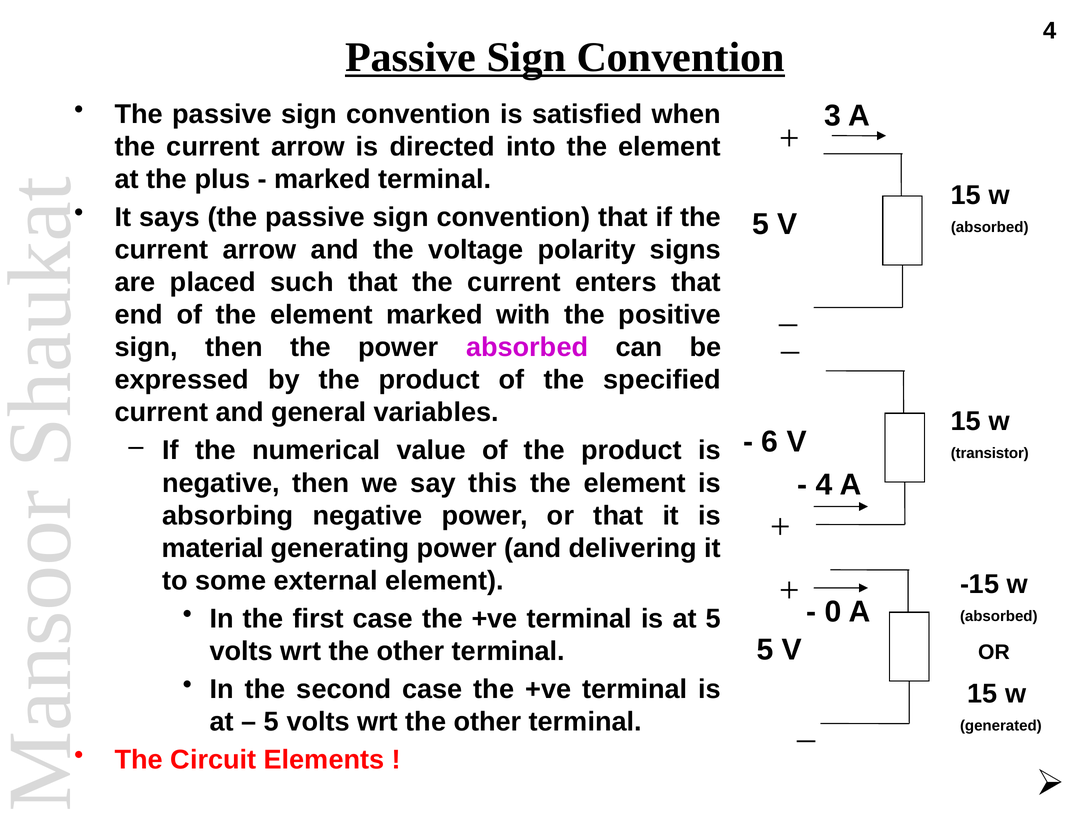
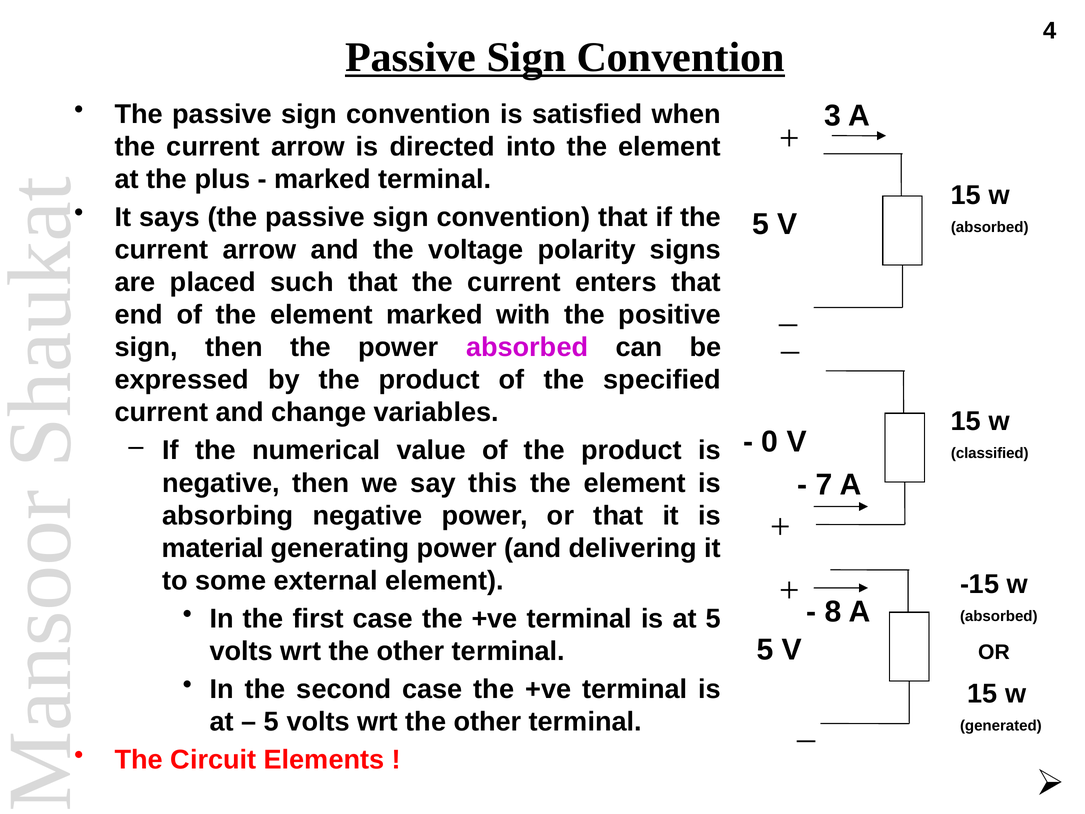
general: general -> change
6: 6 -> 0
transistor: transistor -> classified
4 at (824, 485): 4 -> 7
0: 0 -> 8
